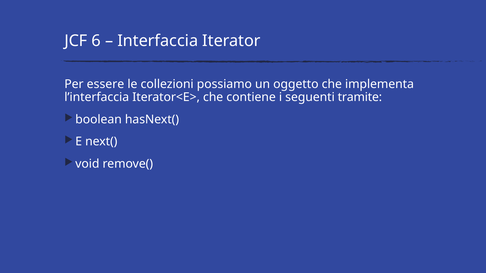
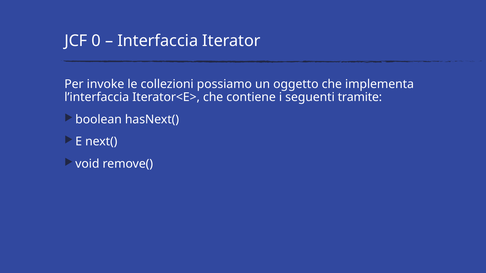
6: 6 -> 0
essere: essere -> invoke
